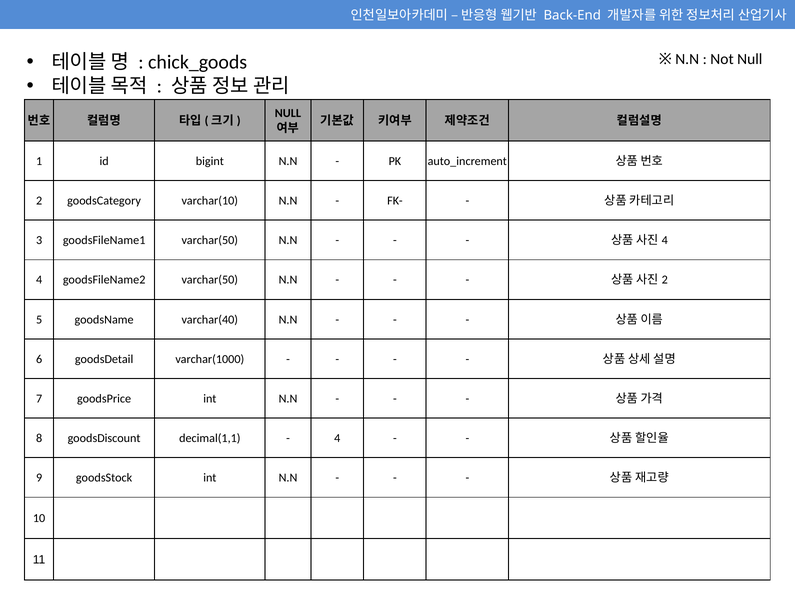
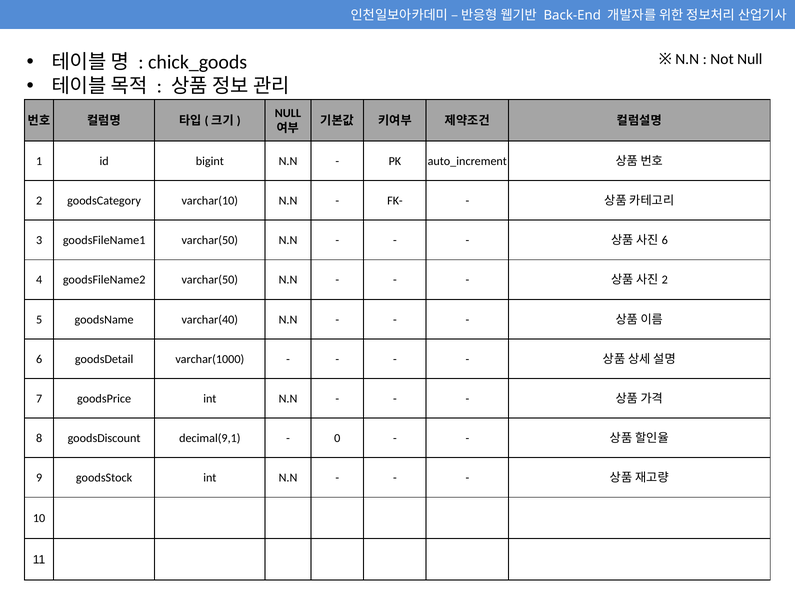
4 at (665, 240): 4 -> 6
decimal(1,1: decimal(1,1 -> decimal(9,1
4 at (337, 438): 4 -> 0
